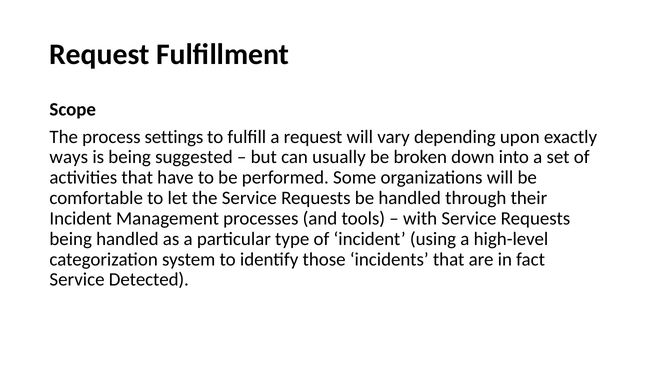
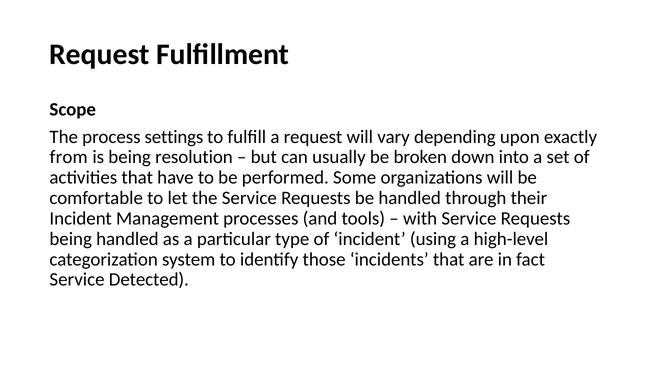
ways: ways -> from
suggested: suggested -> resolution
